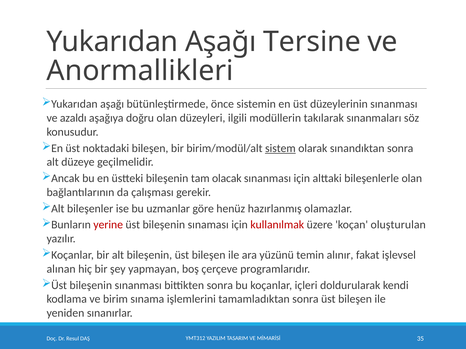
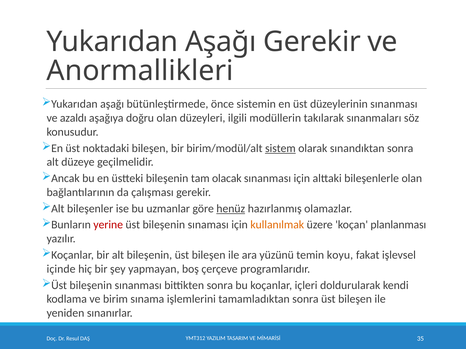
Aşağı Tersine: Tersine -> Gerekir
henüz underline: none -> present
kullanılmak colour: red -> orange
oluşturulan: oluşturulan -> planlanması
alınır: alınır -> koyu
alınan: alınan -> içinde
